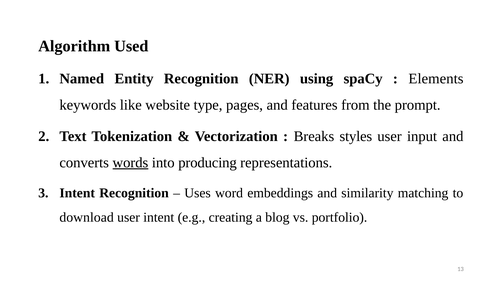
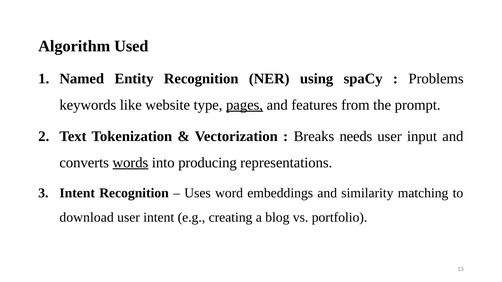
Elements: Elements -> Problems
pages underline: none -> present
styles: styles -> needs
